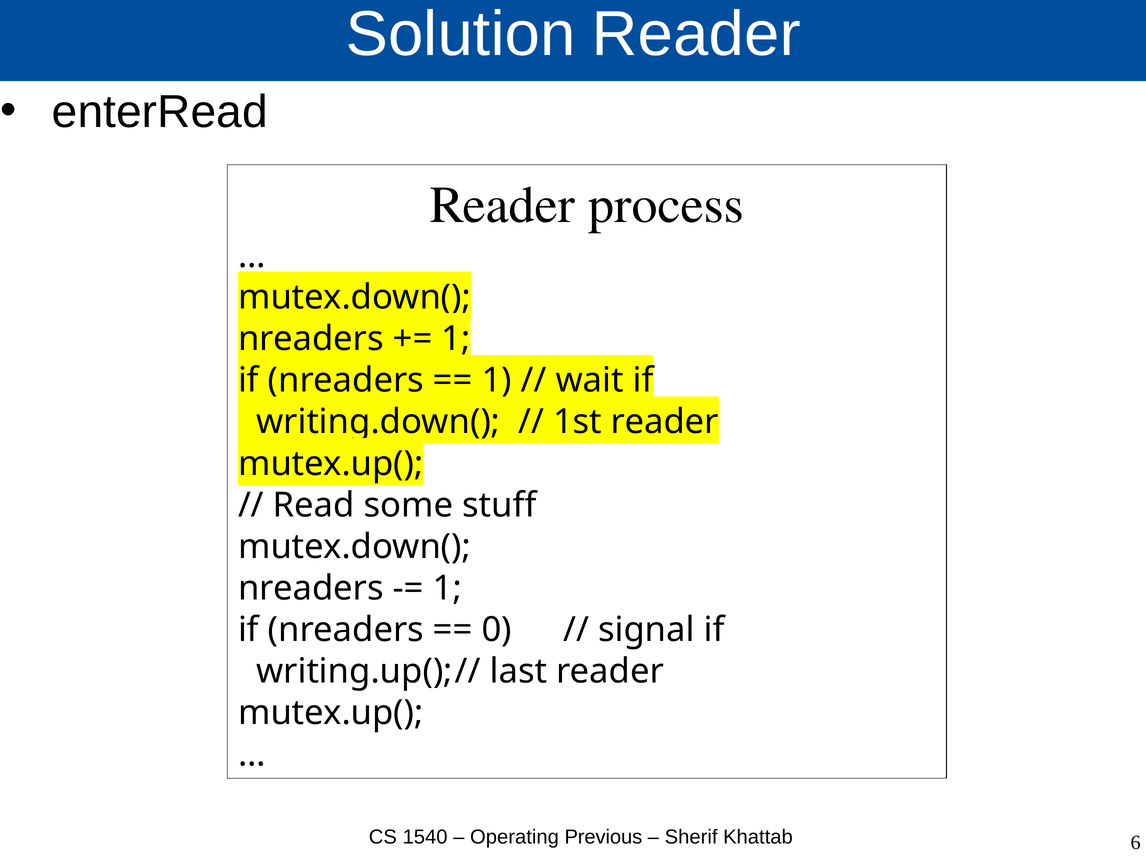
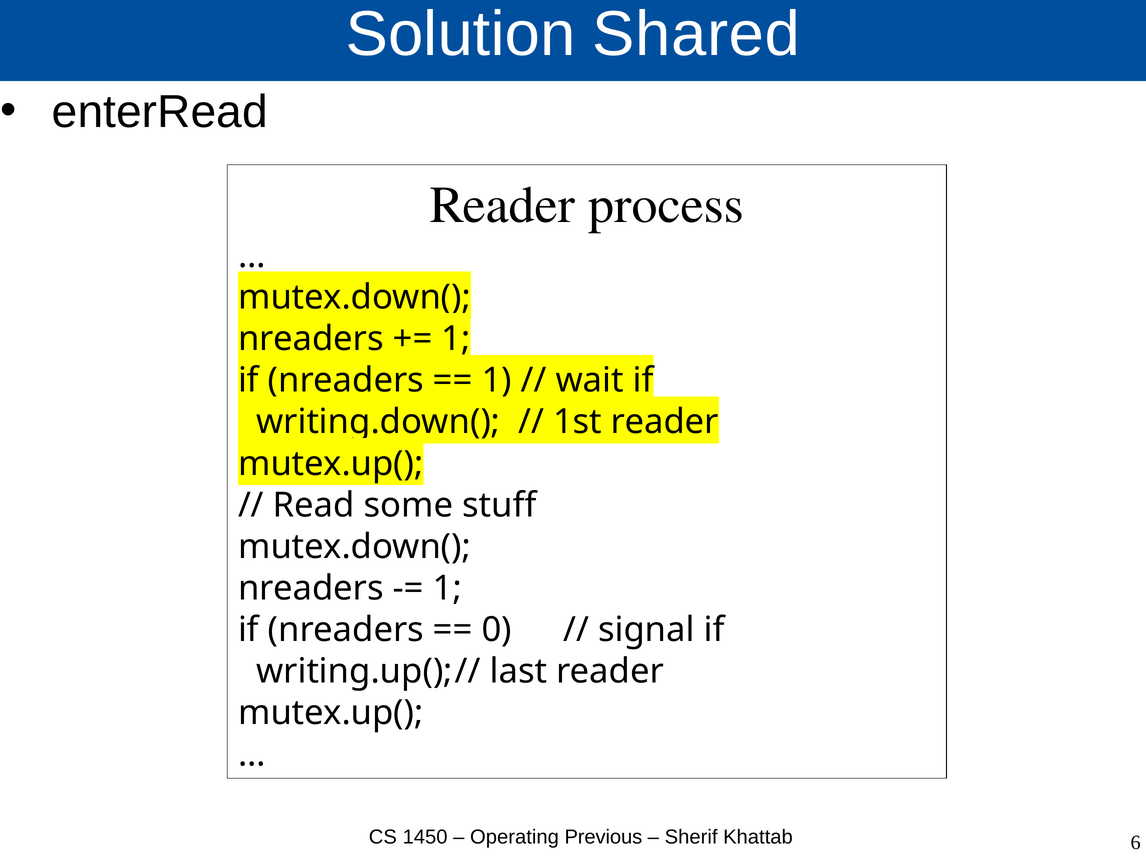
Solution Reader: Reader -> Shared
1540: 1540 -> 1450
